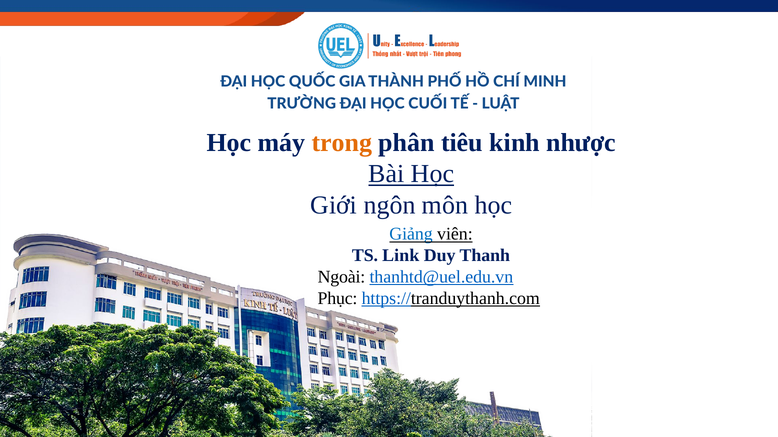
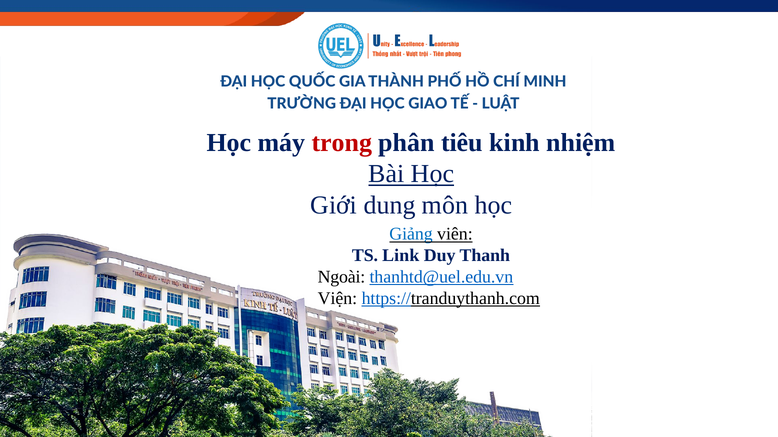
CUỐI: CUỐI -> GIAO
trong colour: orange -> red
nhược: nhược -> nhiệm
ngôn: ngôn -> dung
Phục: Phục -> Viện
